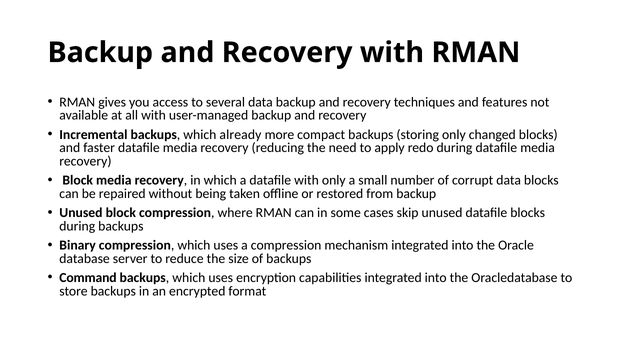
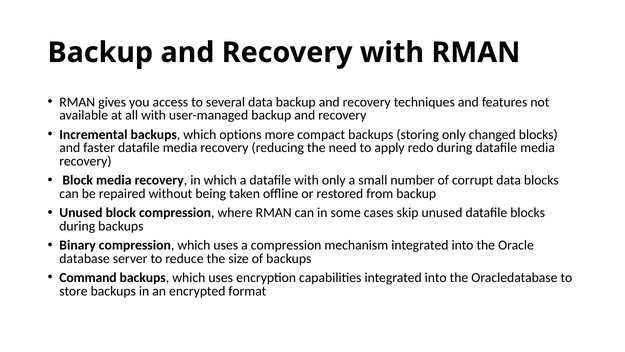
already: already -> options
